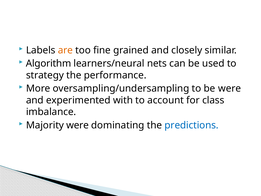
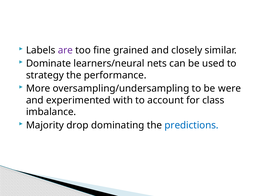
are colour: orange -> purple
Algorithm: Algorithm -> Dominate
Majority were: were -> drop
